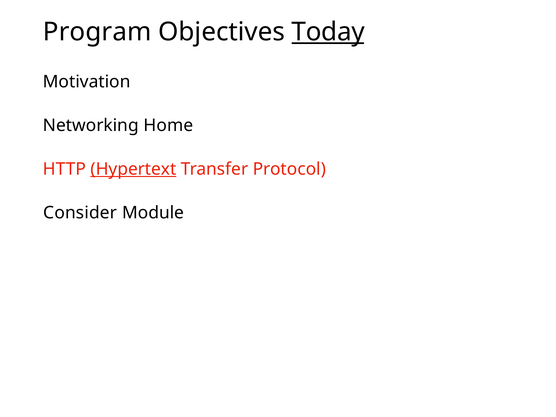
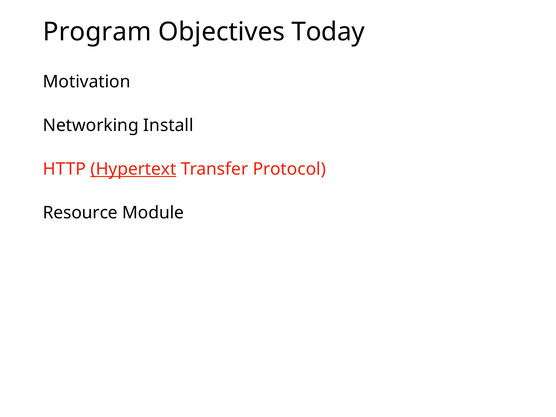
Today underline: present -> none
Home: Home -> Install
Consider: Consider -> Resource
